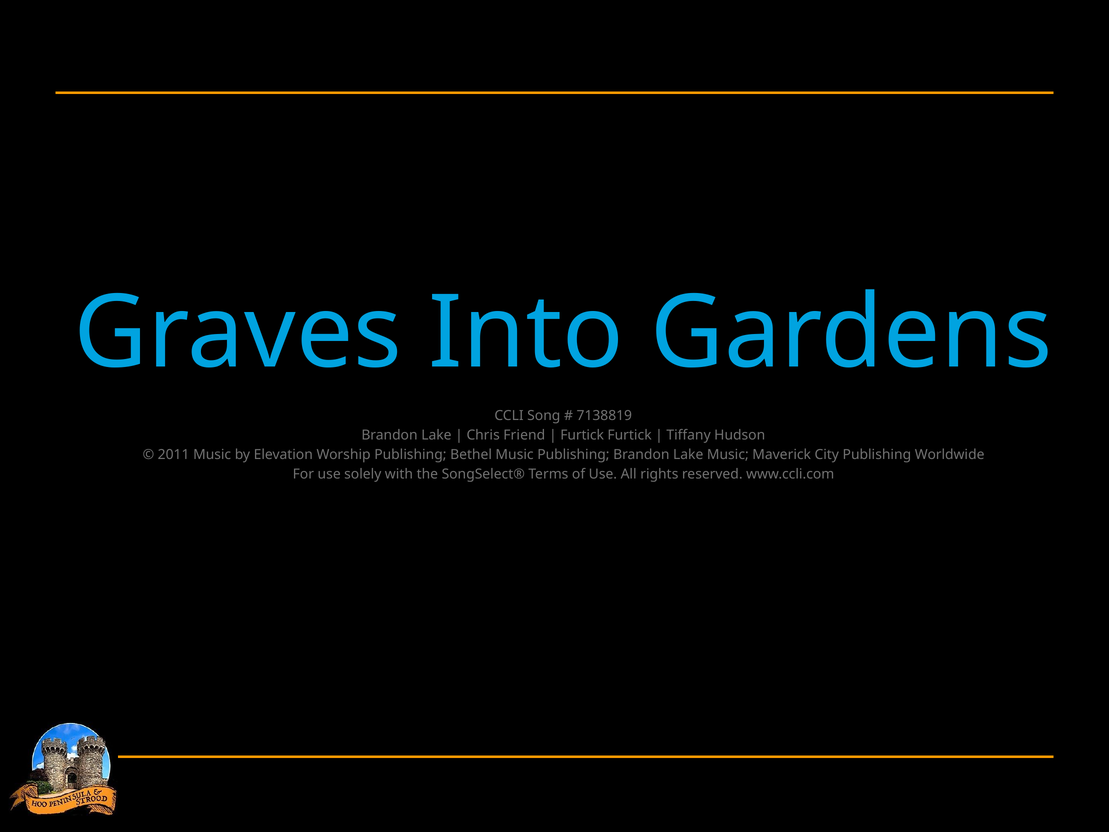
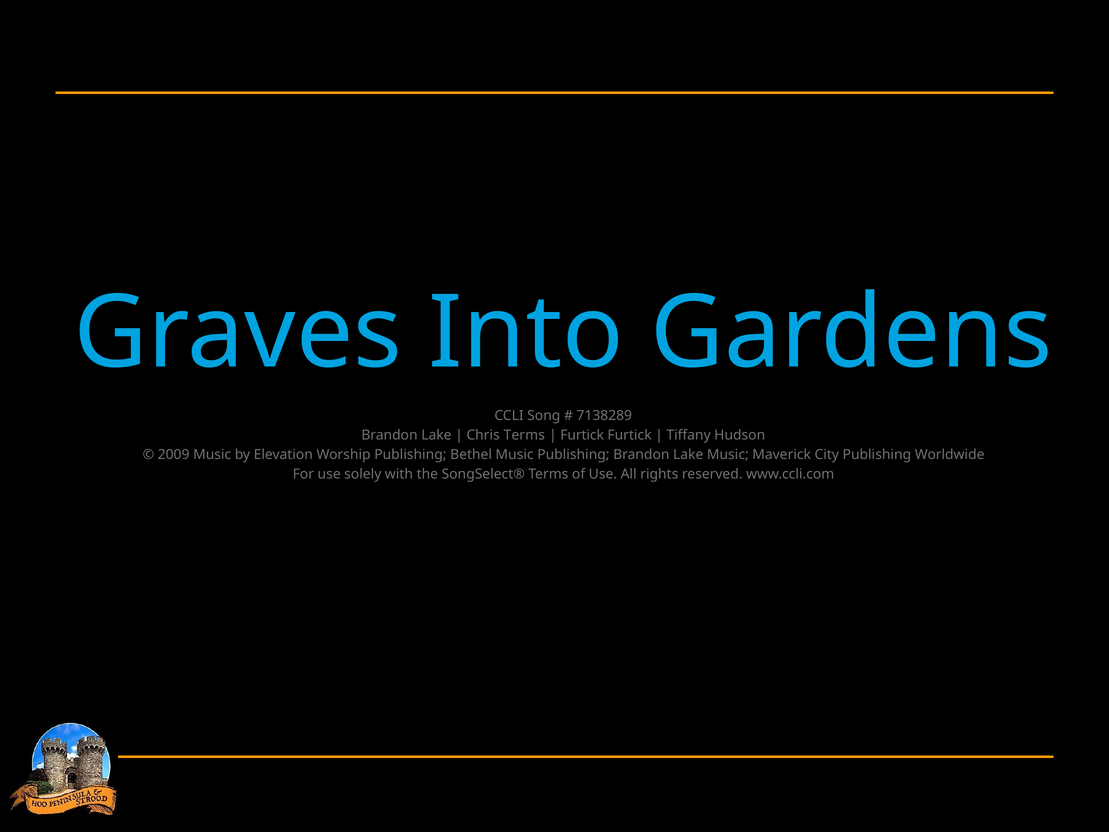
7138819: 7138819 -> 7138289
Chris Friend: Friend -> Terms
2011: 2011 -> 2009
